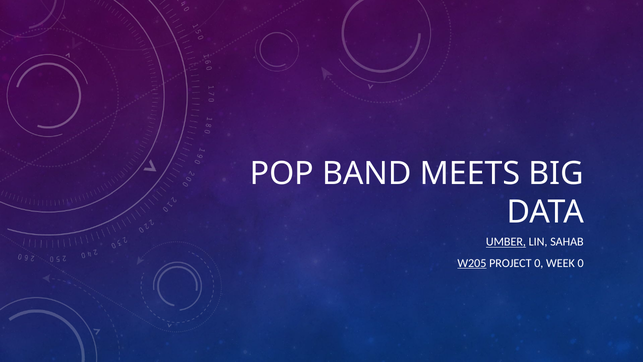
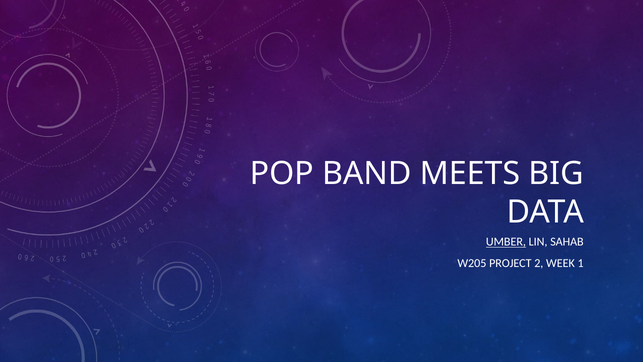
W205 underline: present -> none
PROJECT 0: 0 -> 2
WEEK 0: 0 -> 1
